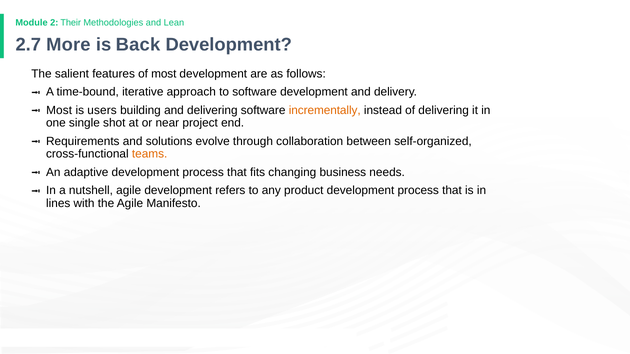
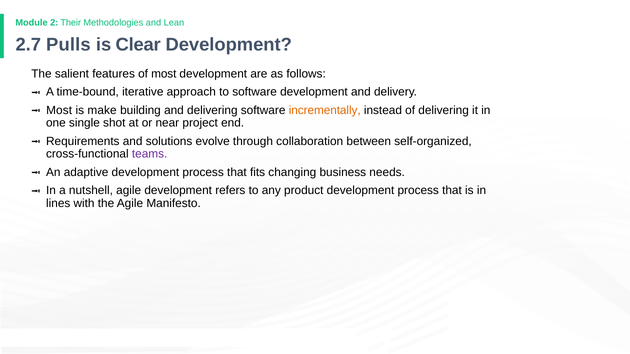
More: More -> Pulls
Back: Back -> Clear
users: users -> make
teams colour: orange -> purple
